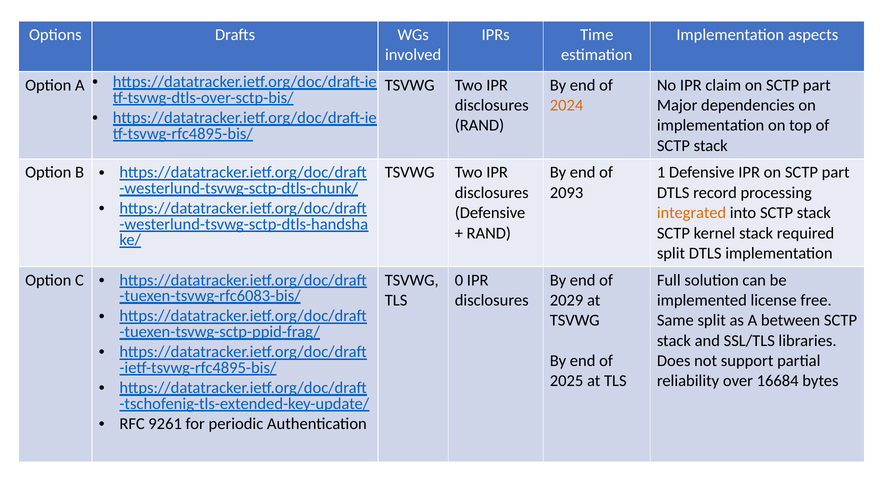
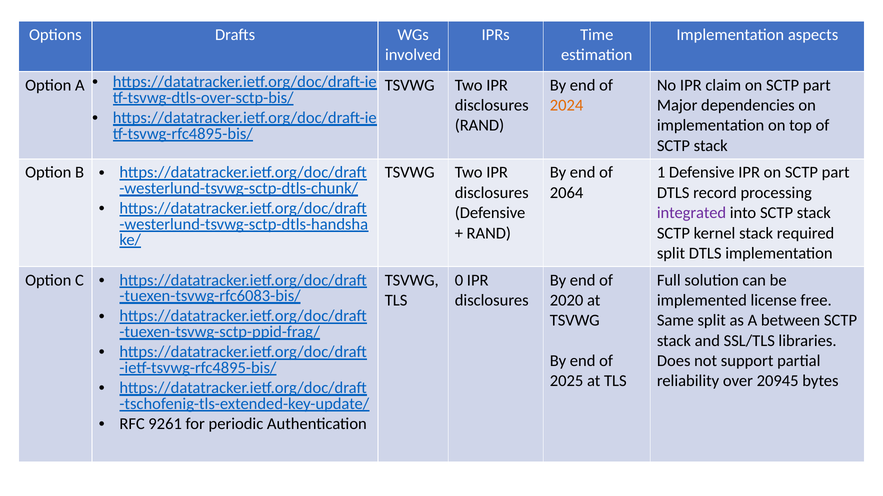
2093: 2093 -> 2064
integrated colour: orange -> purple
2029: 2029 -> 2020
16684: 16684 -> 20945
